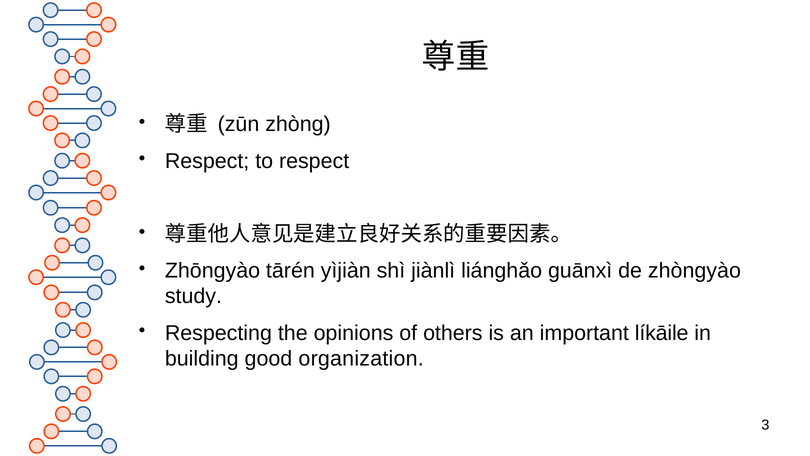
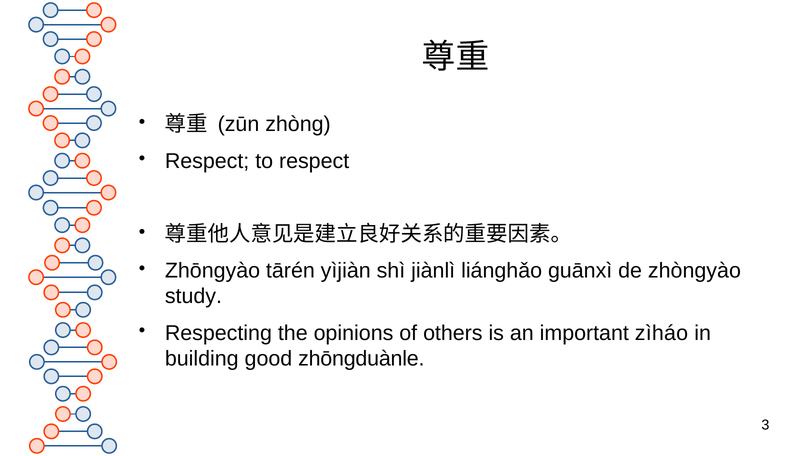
líkāile: líkāile -> zìháo
organization: organization -> zhōngduànle
